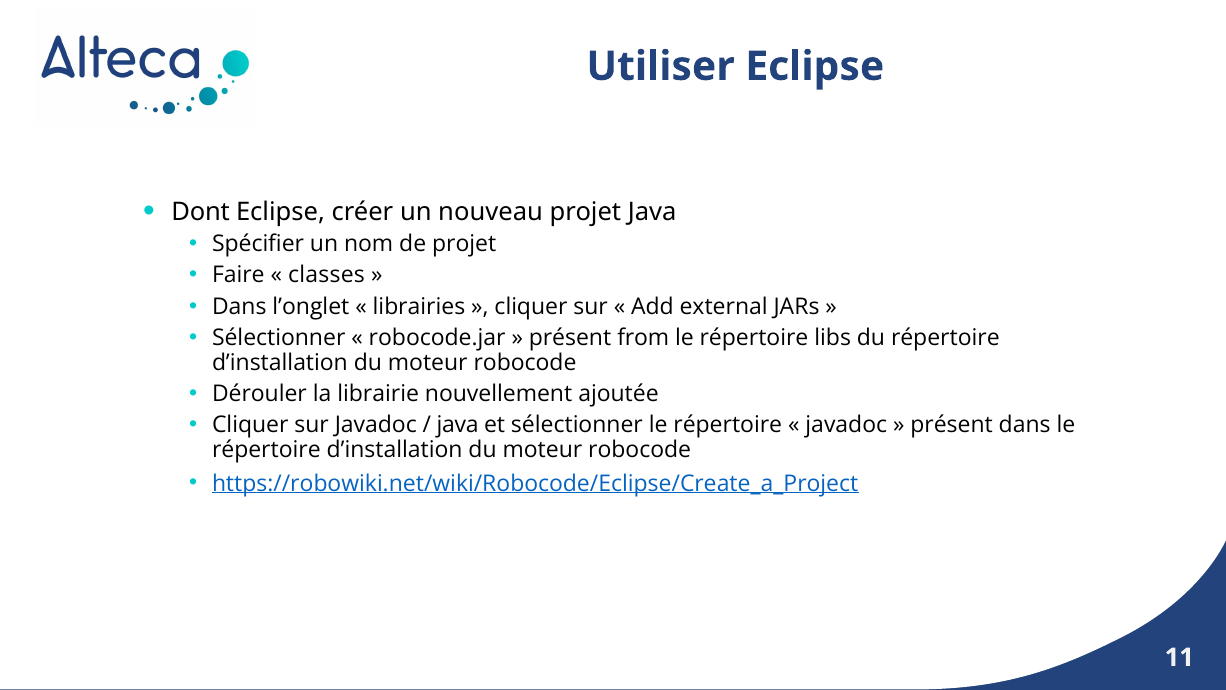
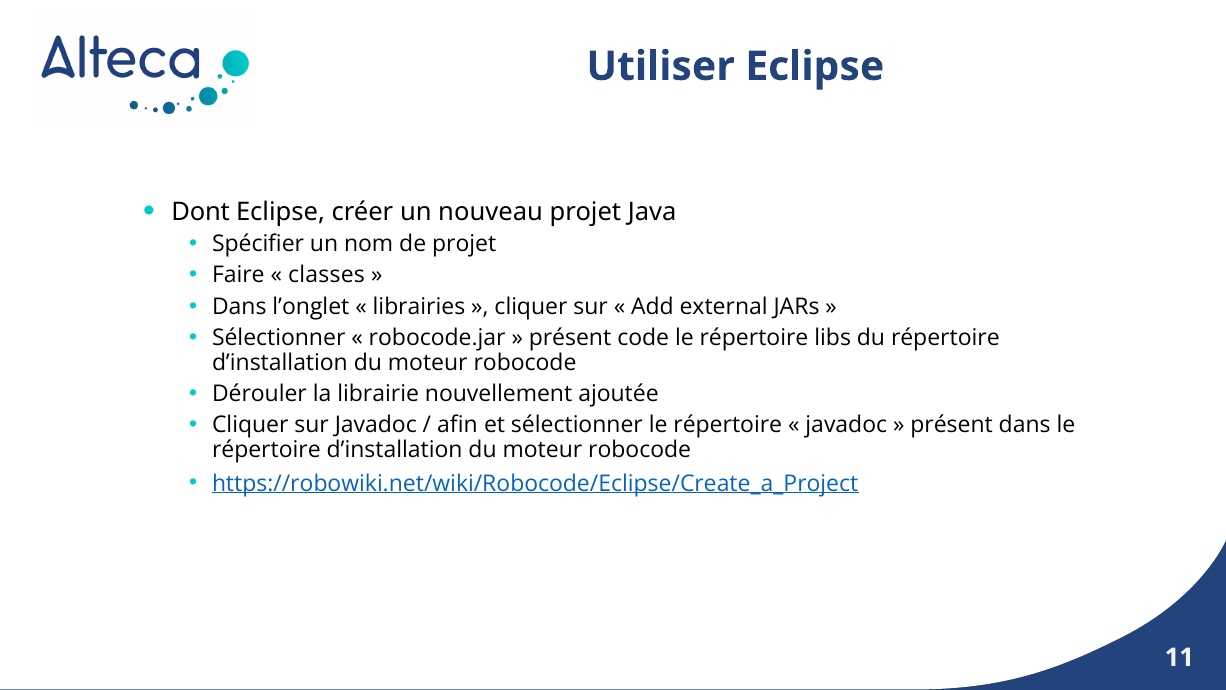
from: from -> code
java at (458, 425): java -> afin
